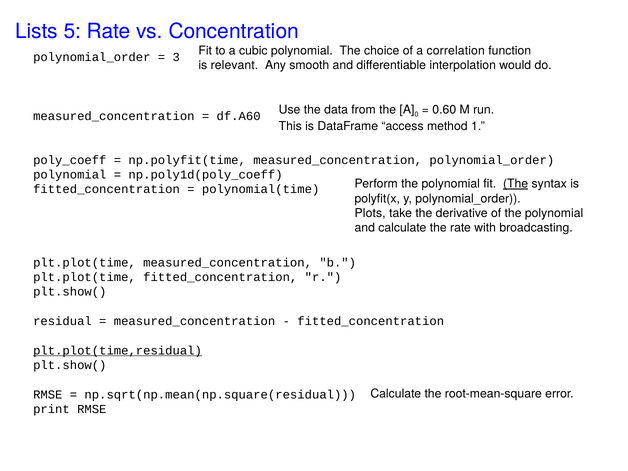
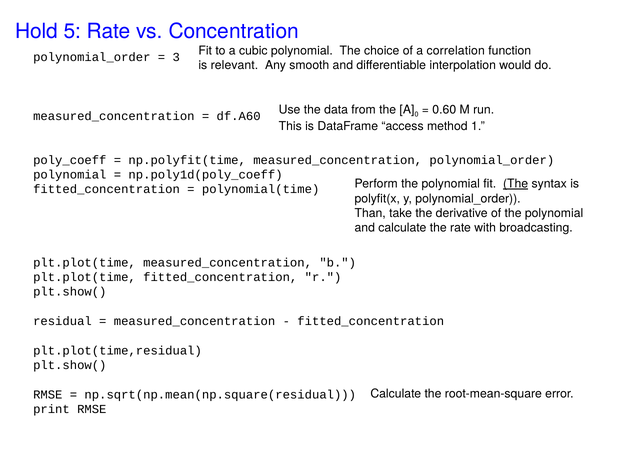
Lists: Lists -> Hold
Plots: Plots -> Than
plt.plot(time,residual underline: present -> none
